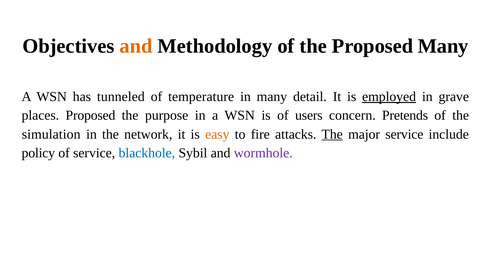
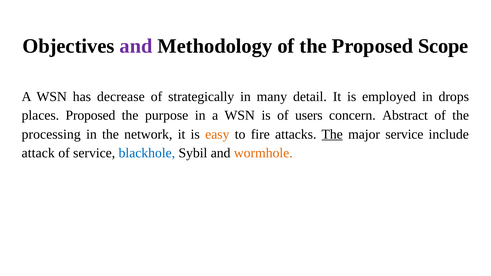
and at (136, 46) colour: orange -> purple
Proposed Many: Many -> Scope
tunneled: tunneled -> decrease
temperature: temperature -> strategically
employed underline: present -> none
grave: grave -> drops
Pretends: Pretends -> Abstract
simulation: simulation -> processing
policy: policy -> attack
wormhole colour: purple -> orange
